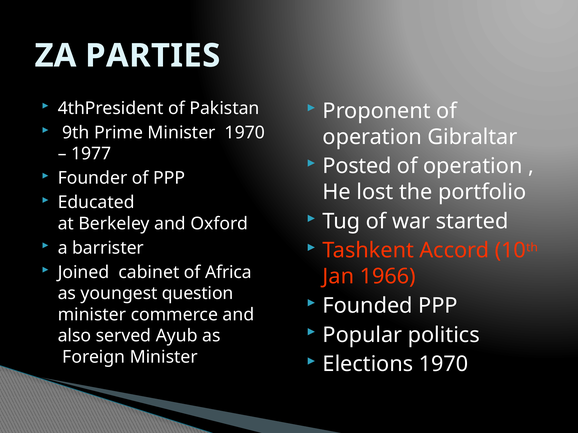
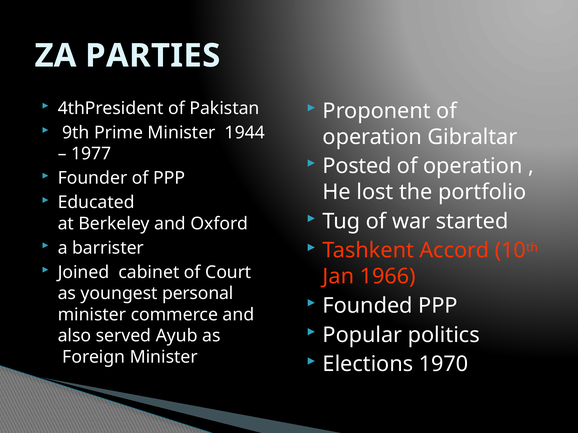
Minister 1970: 1970 -> 1944
Africa: Africa -> Court
question: question -> personal
